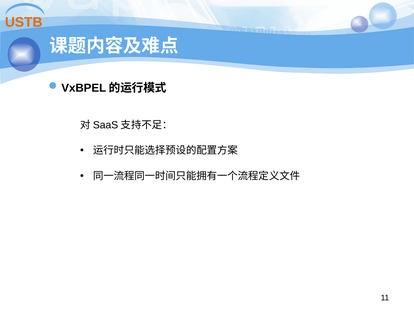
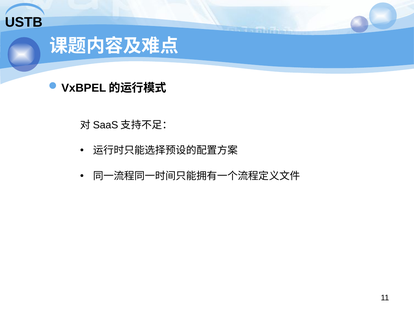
USTB colour: orange -> black
